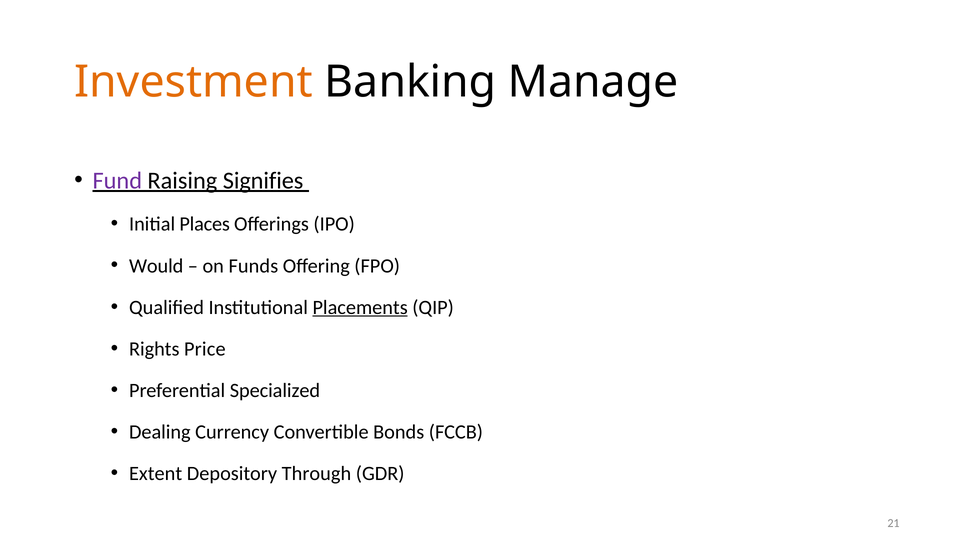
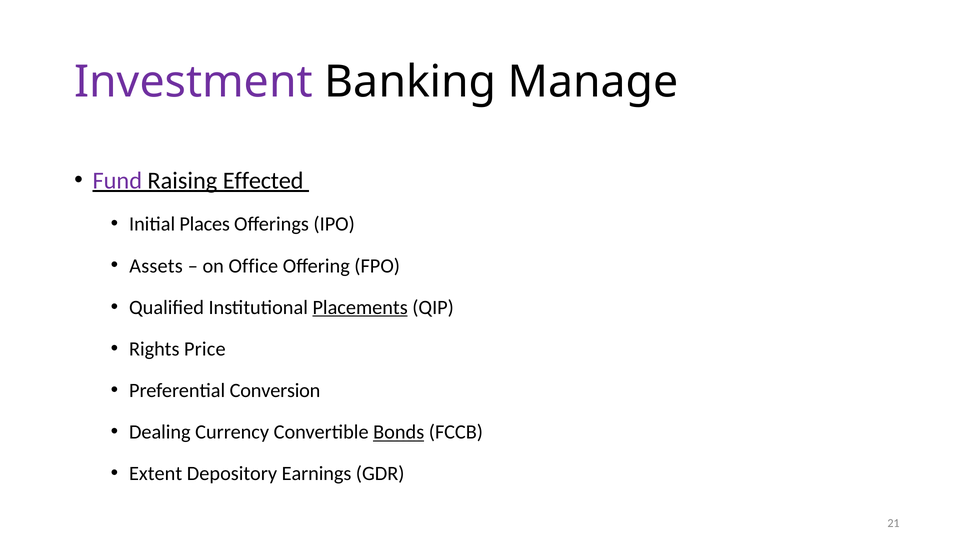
Investment colour: orange -> purple
Signifies: Signifies -> Effected
Would: Would -> Assets
Funds: Funds -> Office
Specialized: Specialized -> Conversion
Bonds underline: none -> present
Through: Through -> Earnings
